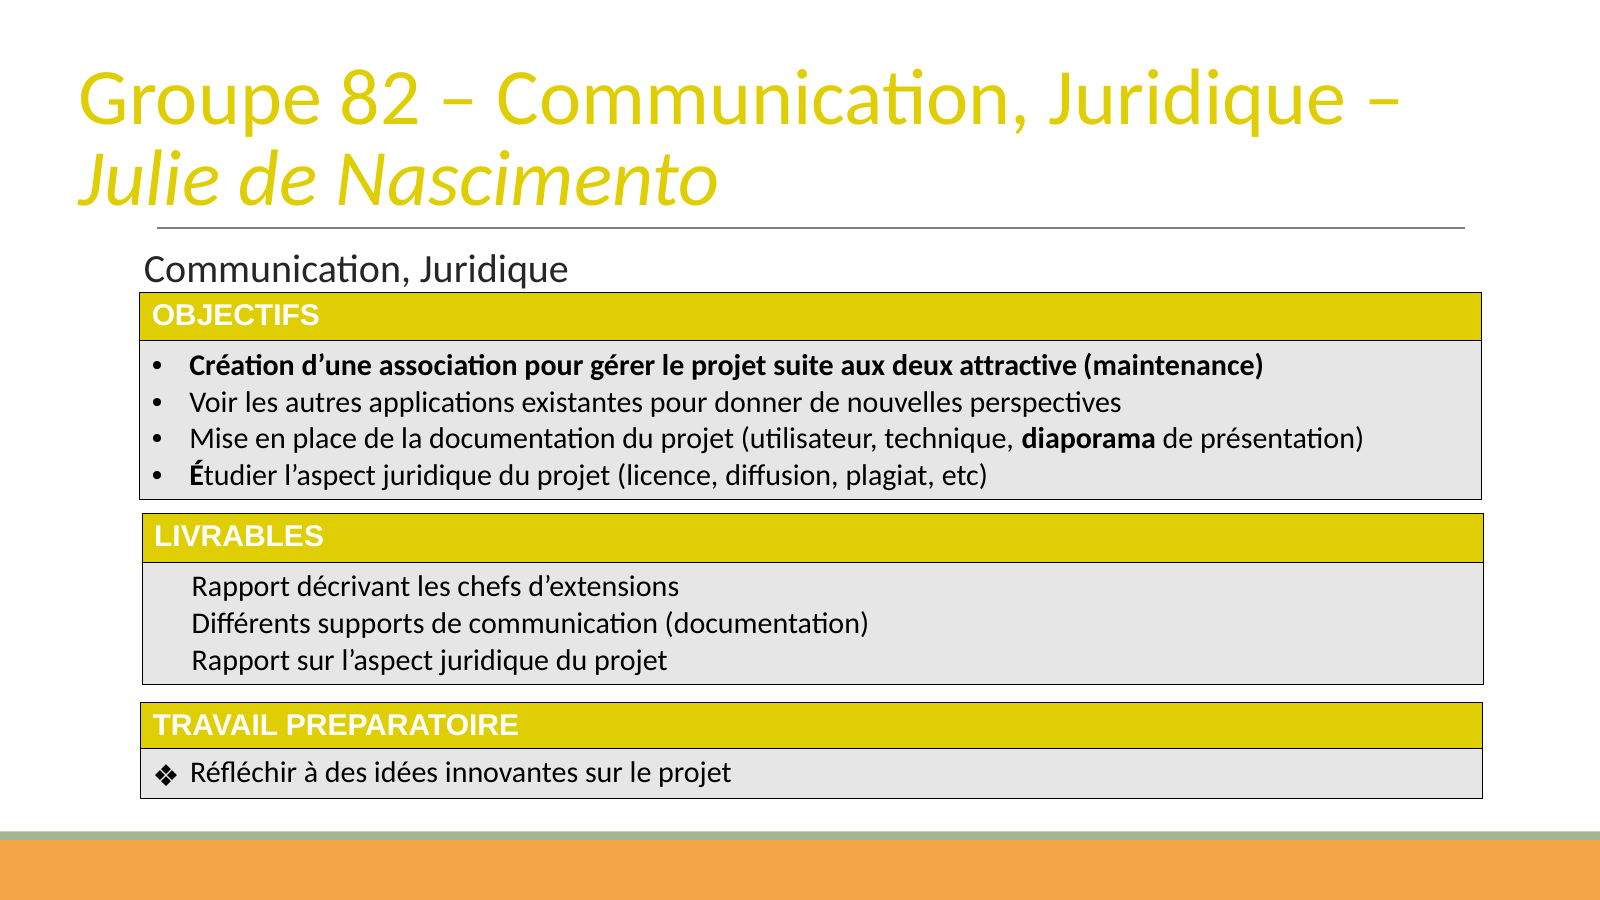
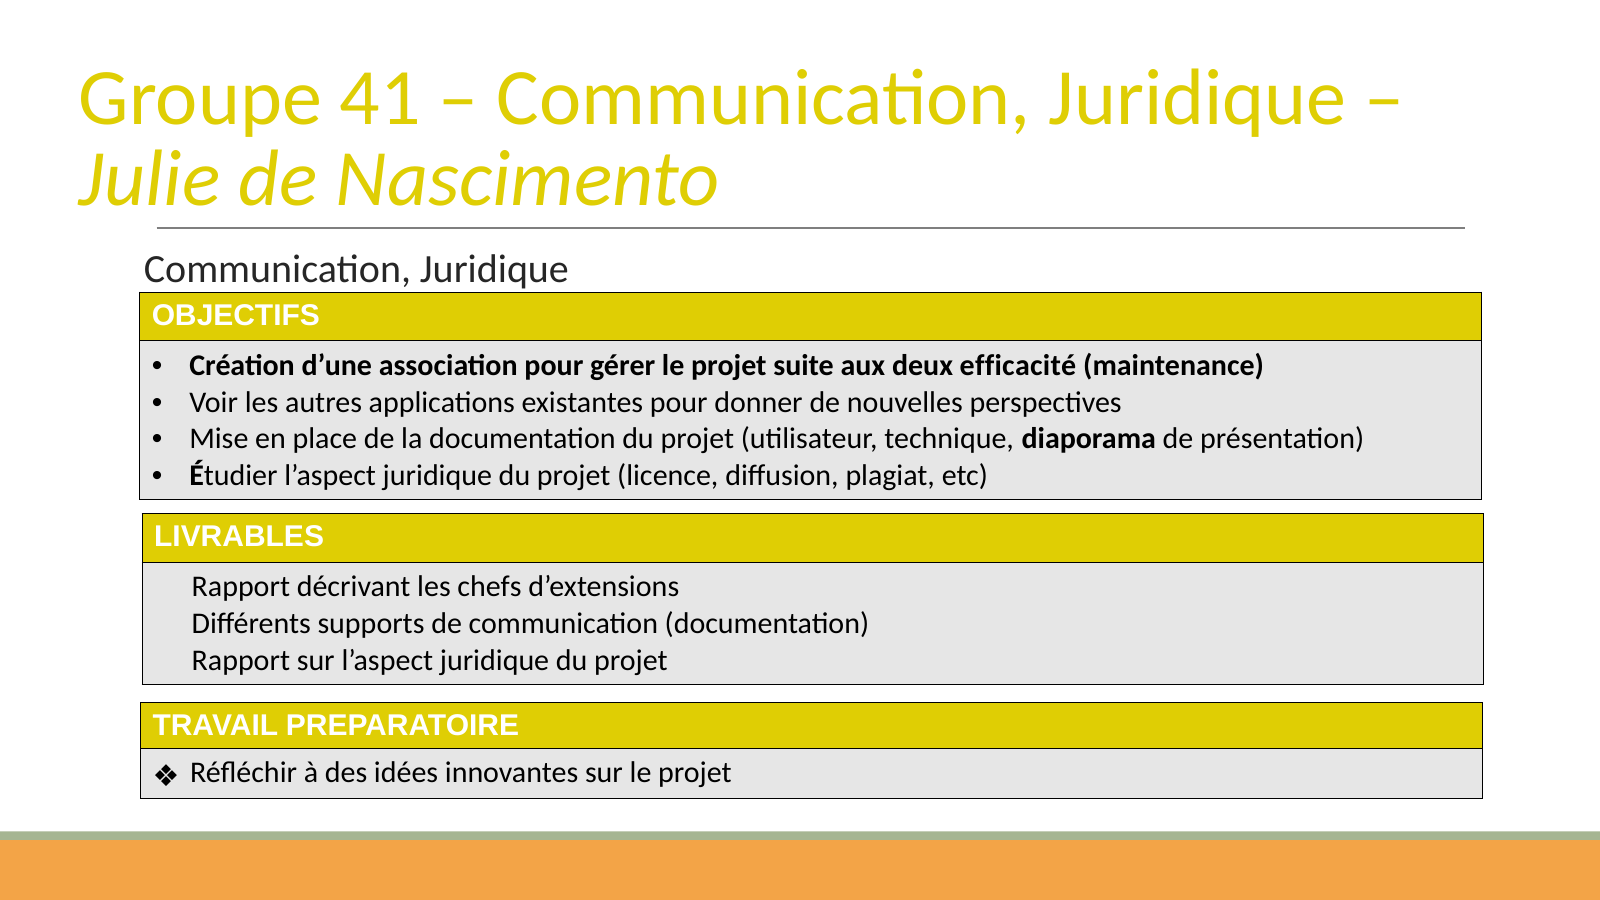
82: 82 -> 41
attractive: attractive -> efficacité
